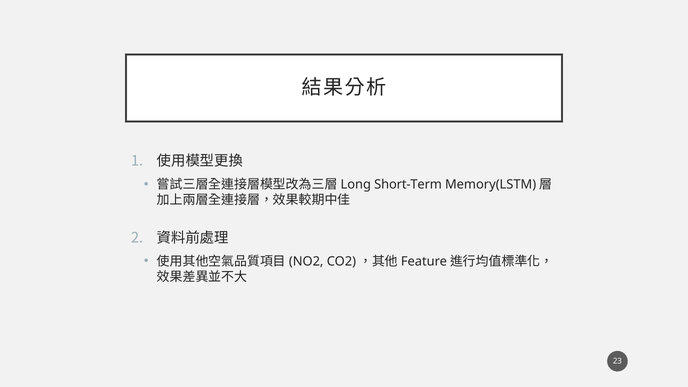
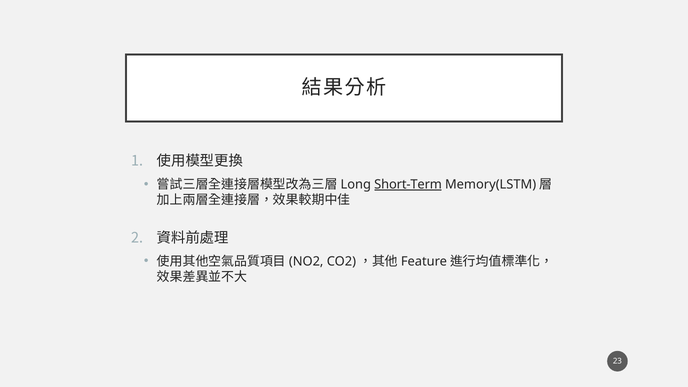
Short-Term underline: none -> present
